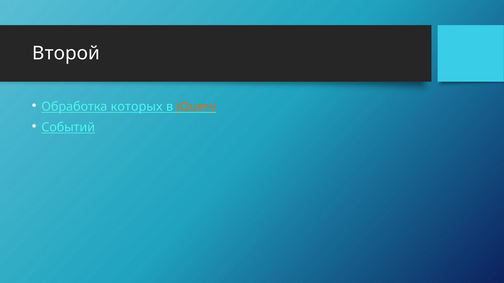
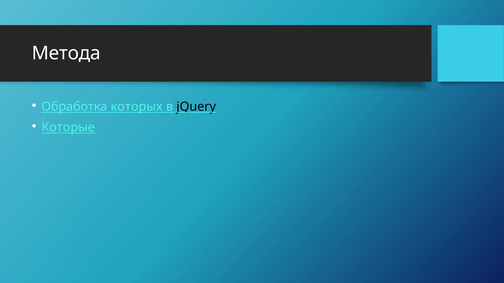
Второй: Второй -> Метода
jQuery colour: orange -> black
Событий: Событий -> Которые
